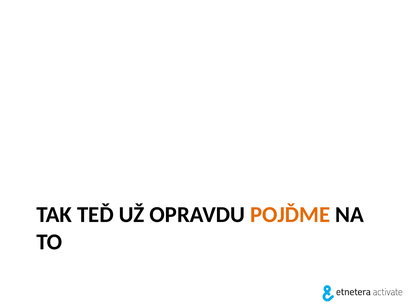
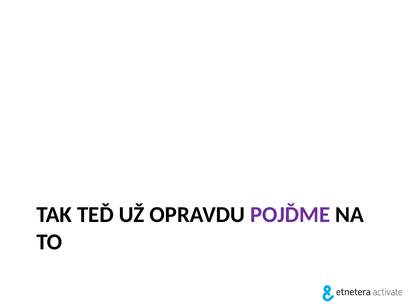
POJĎME colour: orange -> purple
